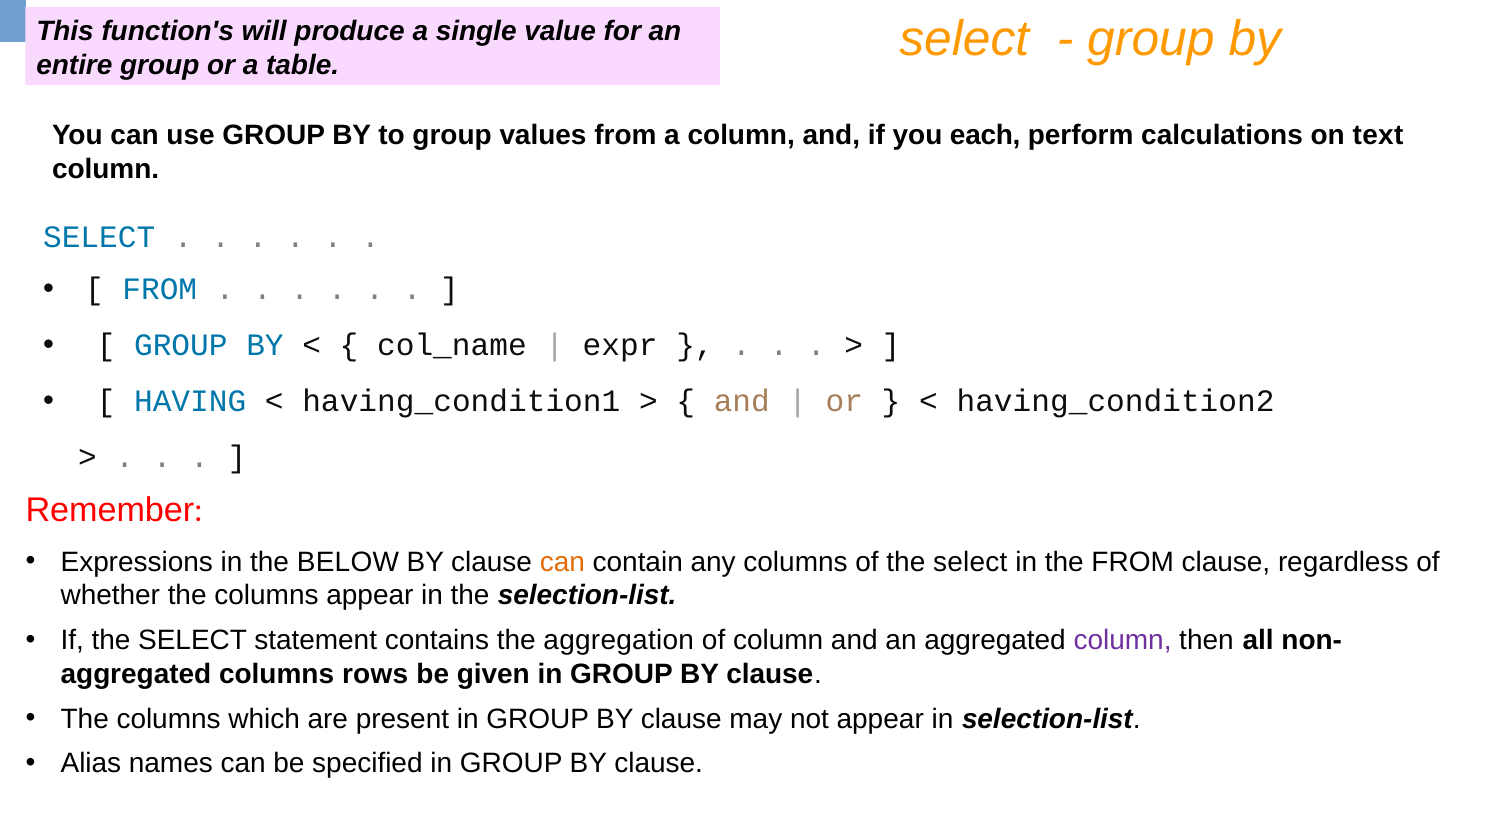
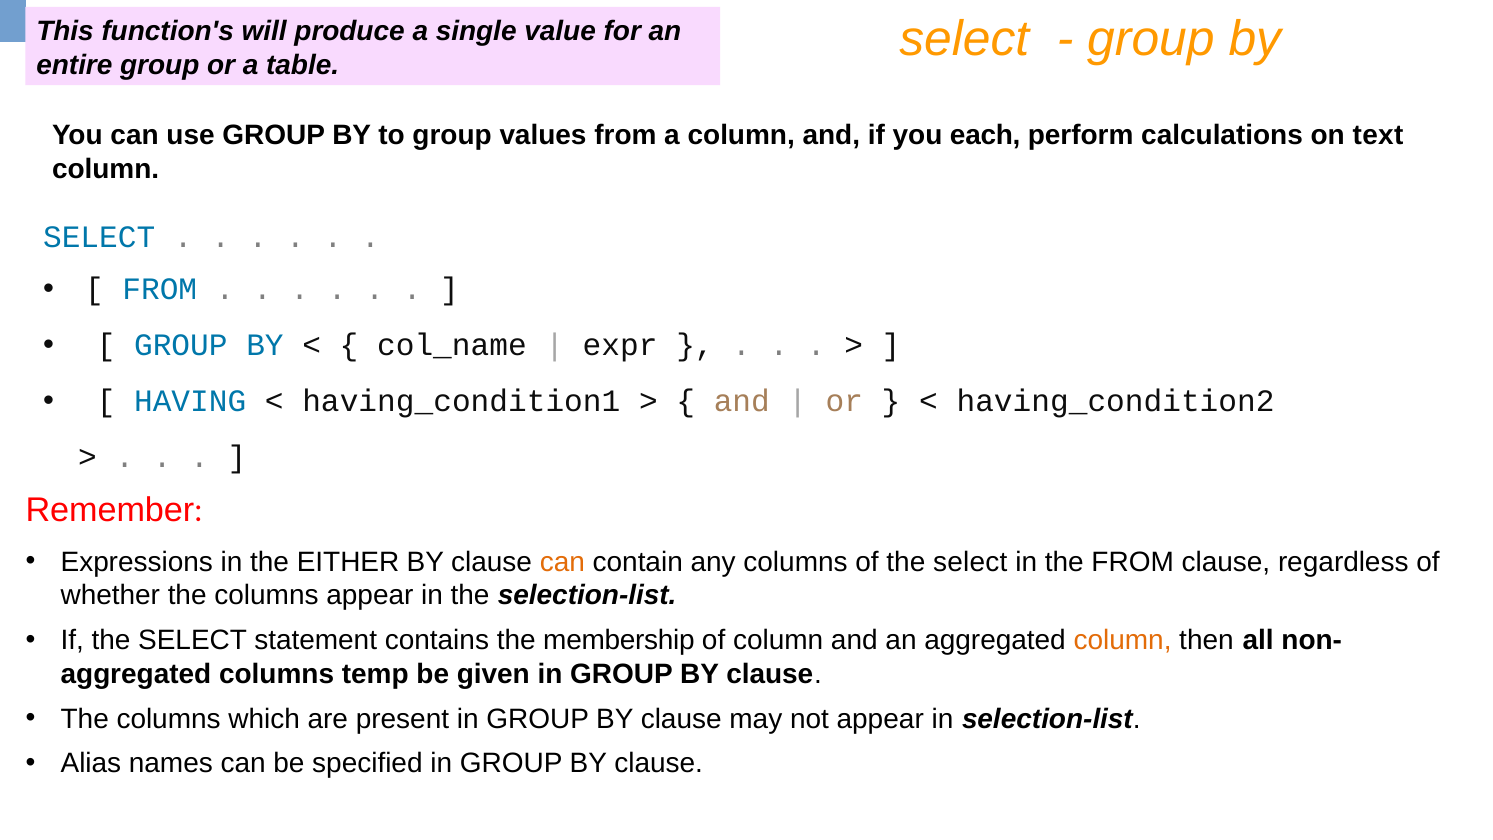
BELOW: BELOW -> EITHER
aggregation: aggregation -> membership
column at (1123, 640) colour: purple -> orange
rows: rows -> temp
